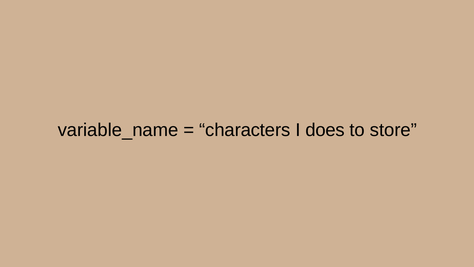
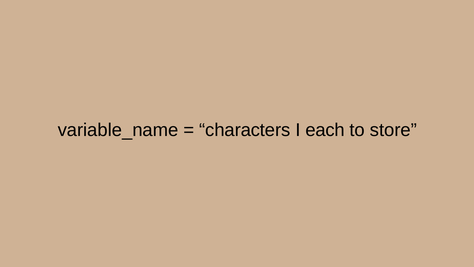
does: does -> each
